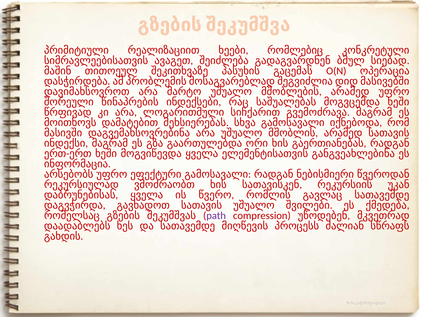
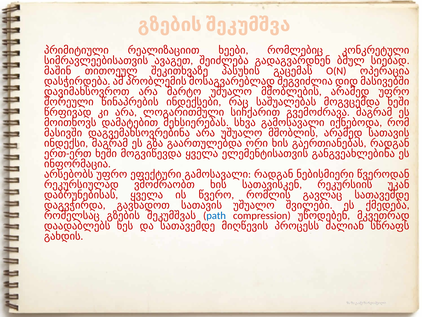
path colour: purple -> blue
